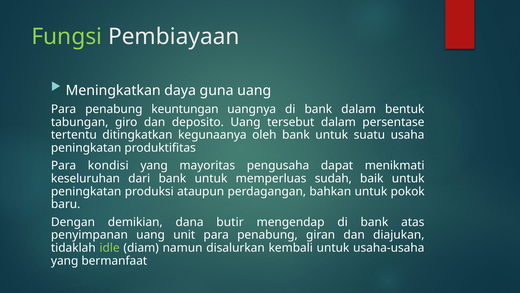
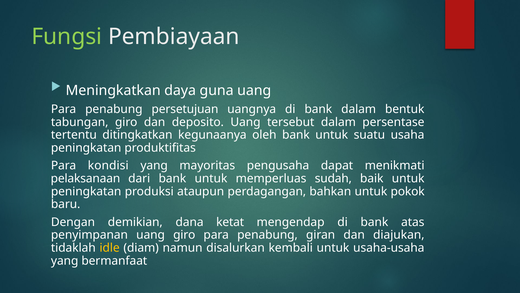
keuntungan: keuntungan -> persetujuan
keseluruhan: keseluruhan -> pelaksanaan
butir: butir -> ketat
uang unit: unit -> giro
idle colour: light green -> yellow
